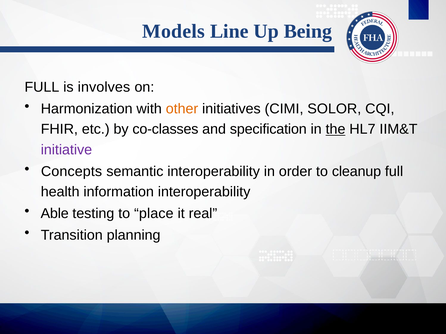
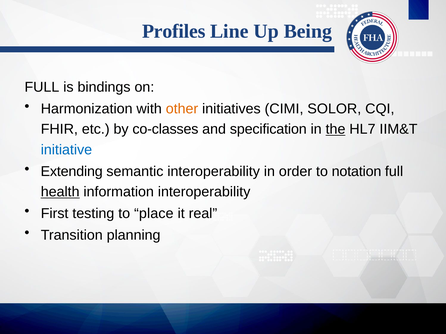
Models: Models -> Profiles
involves: involves -> bindings
initiative colour: purple -> blue
Concepts: Concepts -> Extending
cleanup: cleanup -> notation
health underline: none -> present
Able: Able -> First
